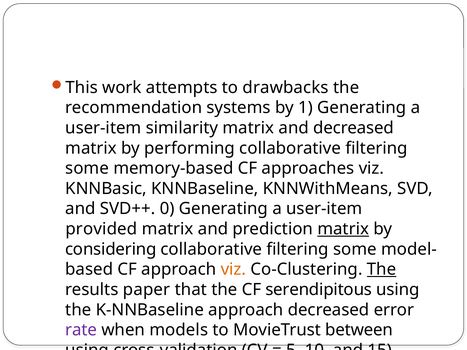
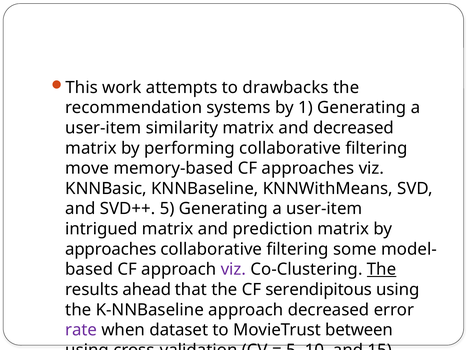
some at (87, 168): some -> move
SVD++ 0: 0 -> 5
provided: provided -> intrigued
matrix at (343, 229) underline: present -> none
considering at (111, 249): considering -> approaches
viz at (233, 270) colour: orange -> purple
paper: paper -> ahead
models: models -> dataset
